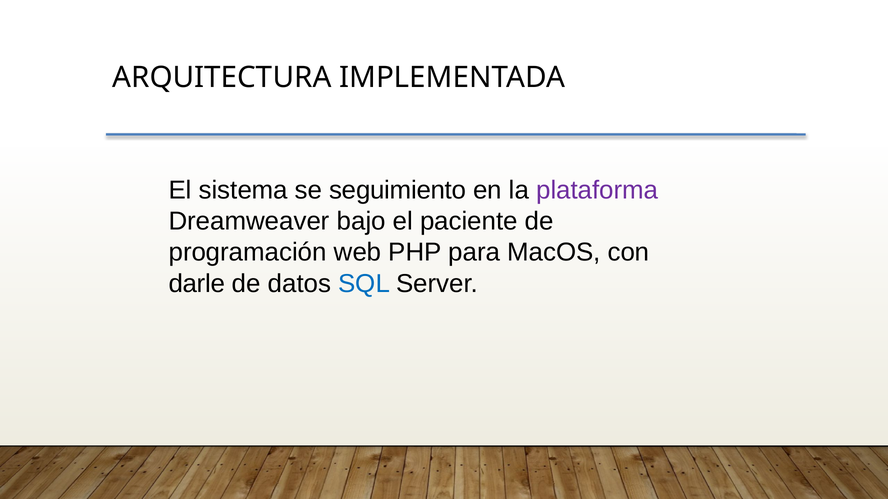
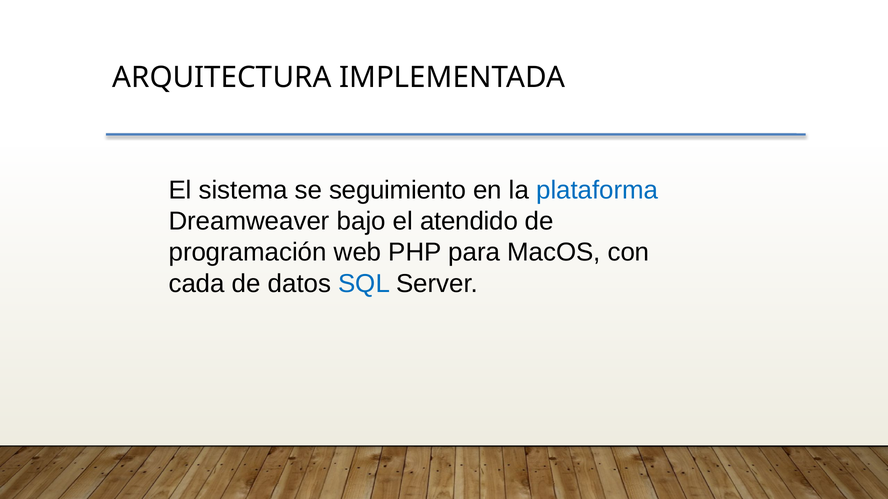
plataforma colour: purple -> blue
paciente: paciente -> atendido
darle: darle -> cada
